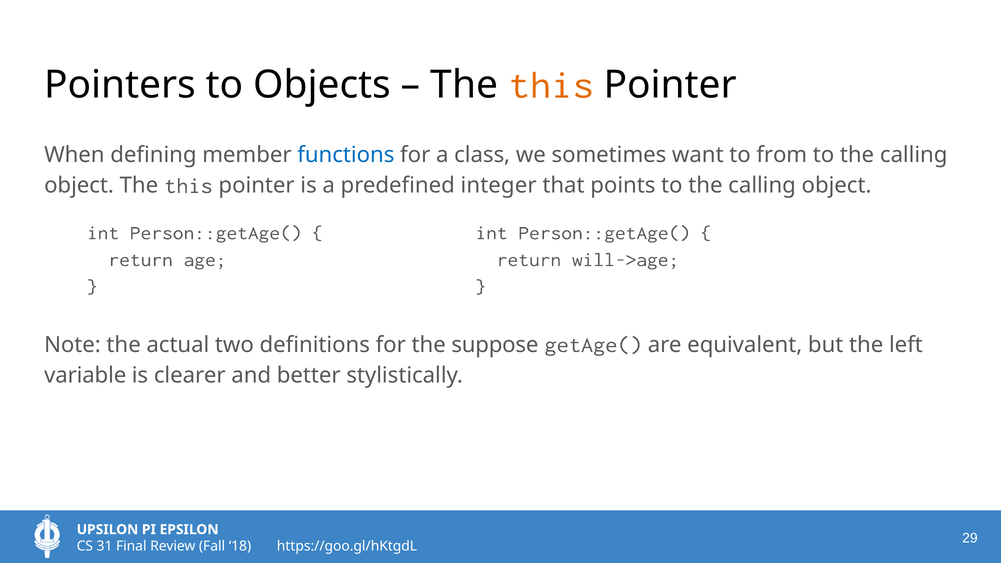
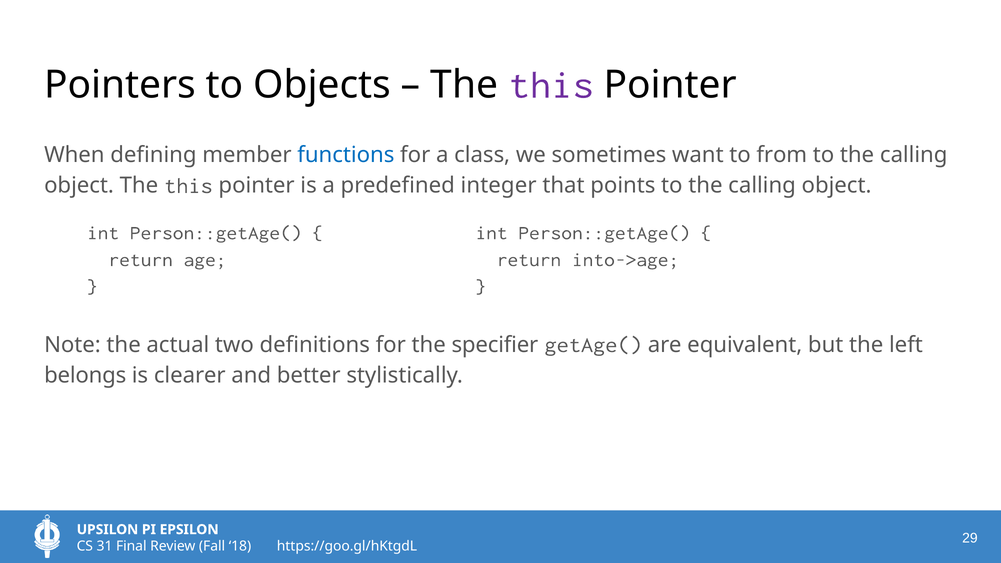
this at (551, 85) colour: orange -> purple
will->age: will->age -> into->age
suppose: suppose -> specifier
variable: variable -> belongs
